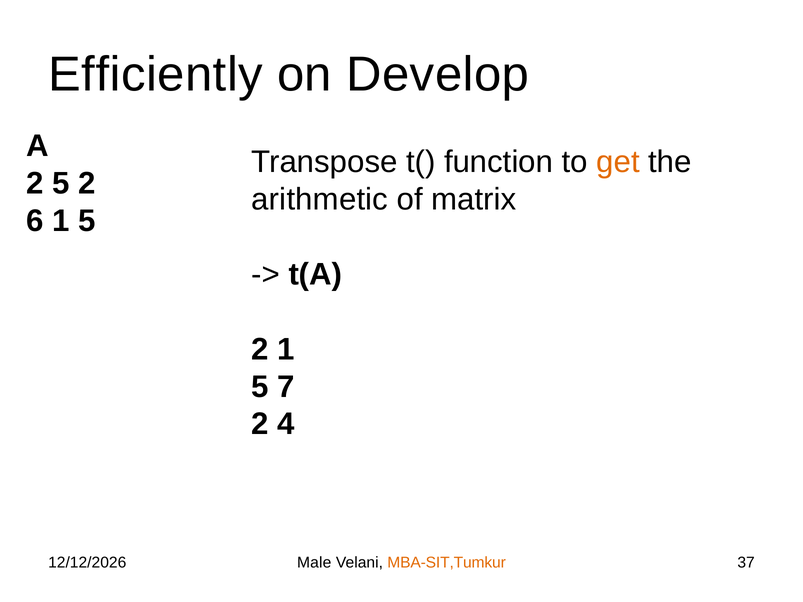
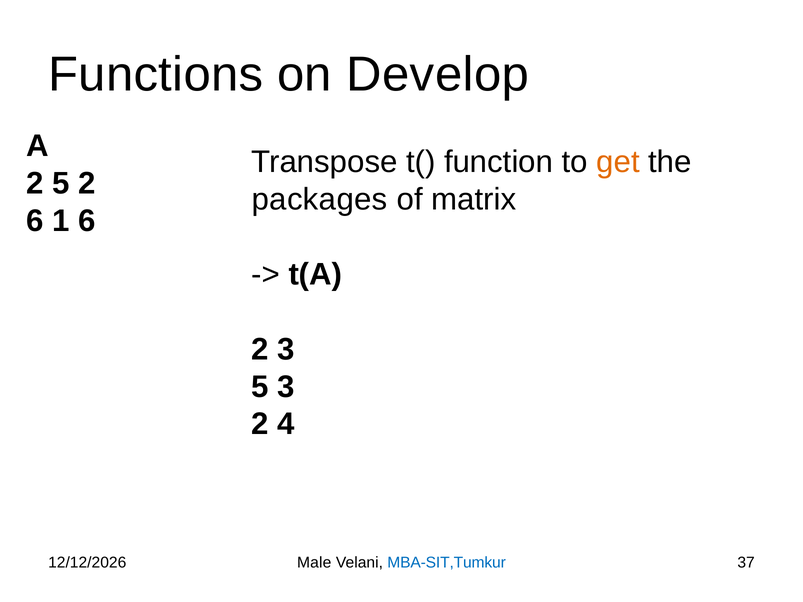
Efficiently: Efficiently -> Functions
arithmetic: arithmetic -> packages
6 1 5: 5 -> 6
2 1: 1 -> 3
5 7: 7 -> 3
MBA-SIT,Tumkur colour: orange -> blue
